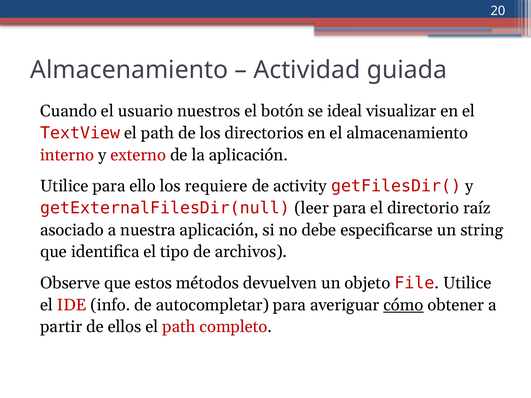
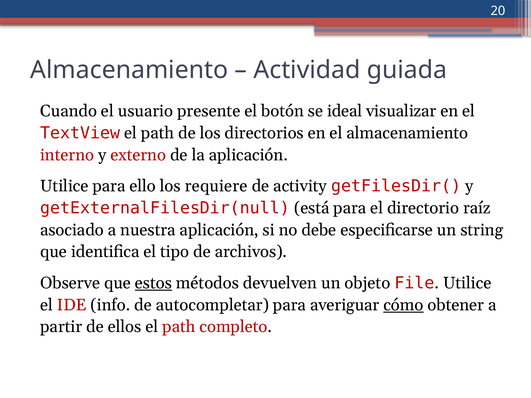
nuestros: nuestros -> presente
leer: leer -> está
estos underline: none -> present
